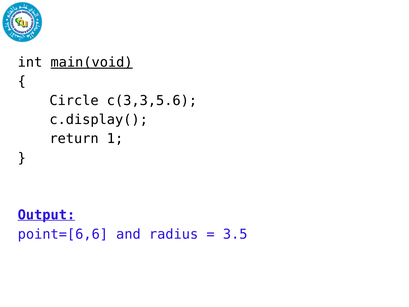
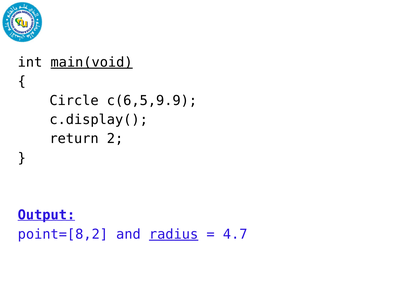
c(3,3,5.6: c(3,3,5.6 -> c(6,5,9.9
1: 1 -> 2
point=[6,6: point=[6,6 -> point=[8,2
radius underline: none -> present
3.5: 3.5 -> 4.7
